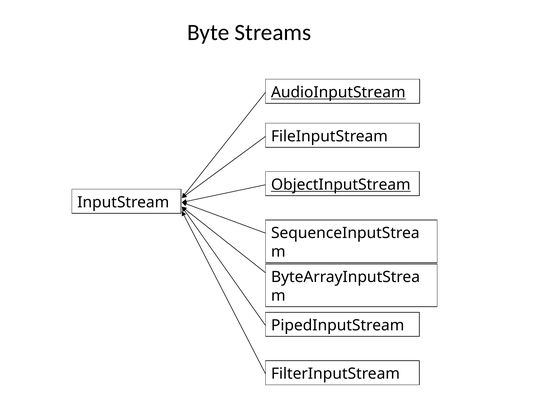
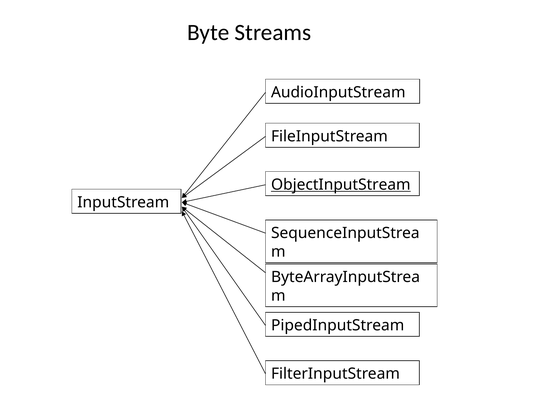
AudioInputStream underline: present -> none
